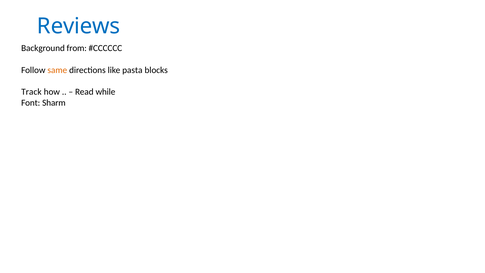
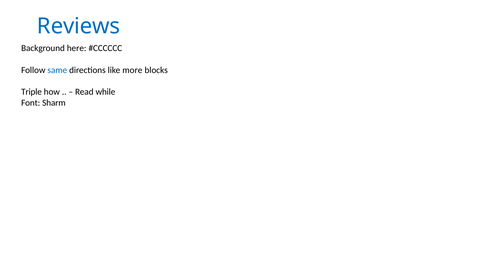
from: from -> here
same colour: orange -> blue
pasta: pasta -> more
Track: Track -> Triple
